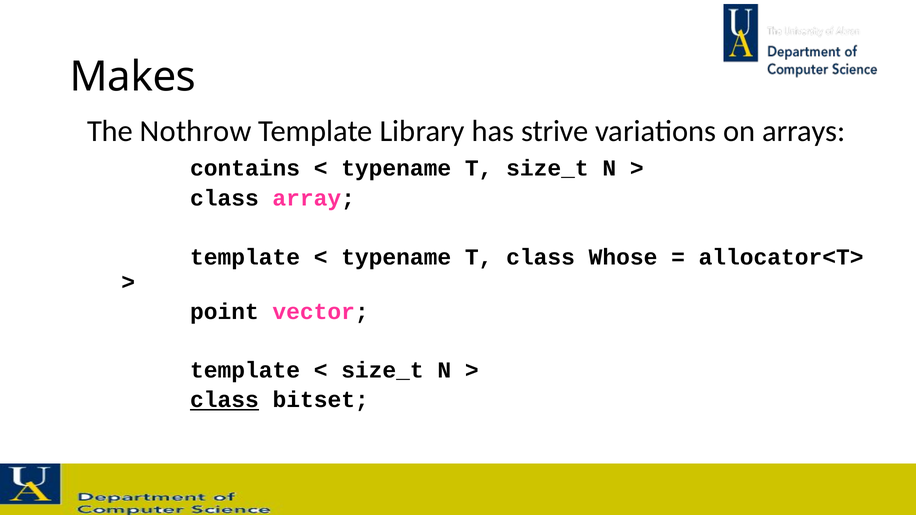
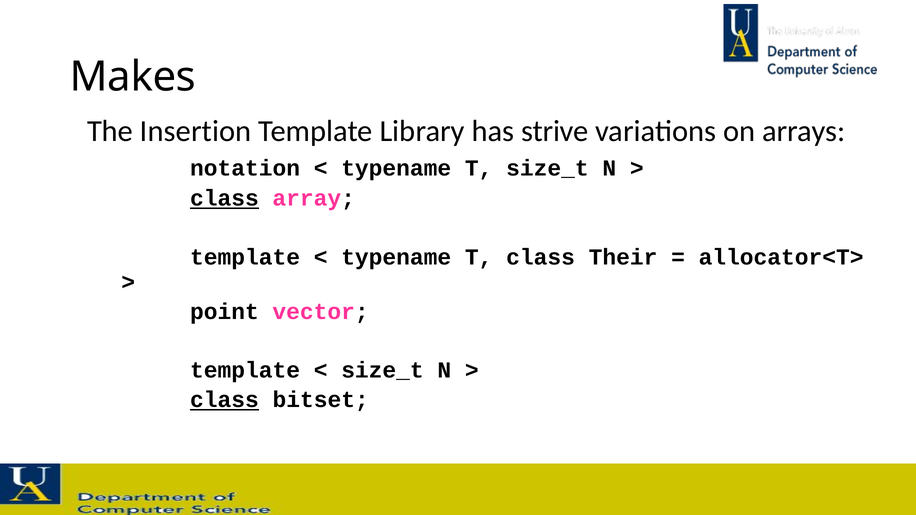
Nothrow: Nothrow -> Insertion
contains: contains -> notation
class at (224, 198) underline: none -> present
Whose: Whose -> Their
